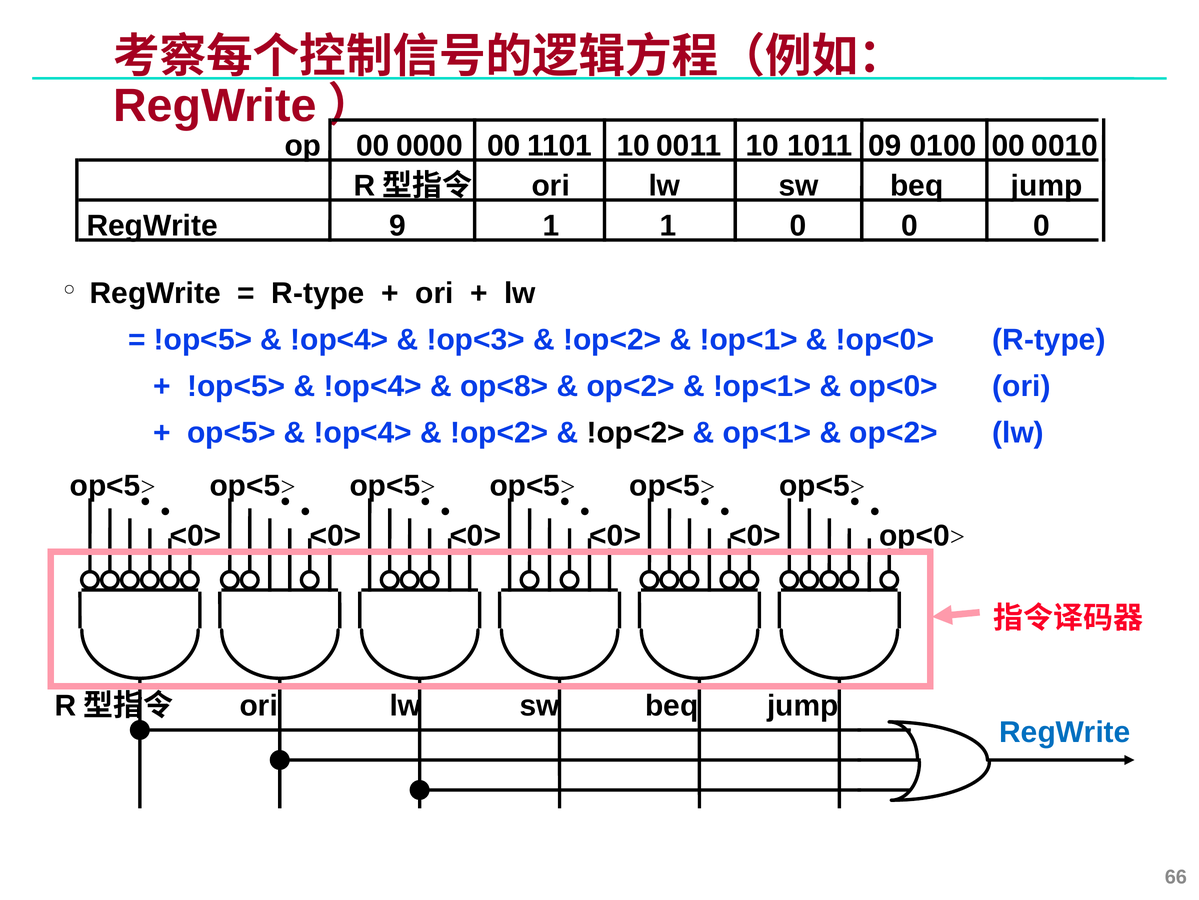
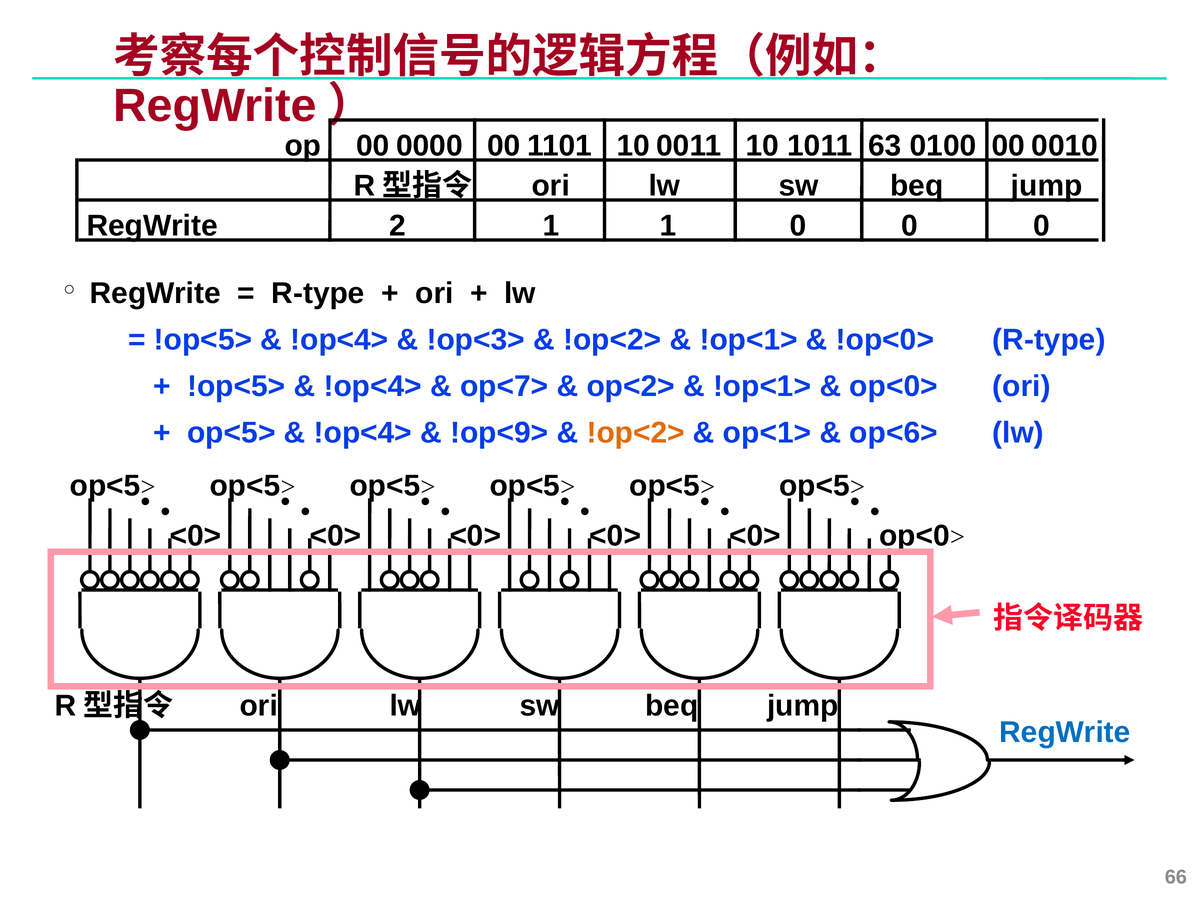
09: 09 -> 63
9: 9 -> 2
op<8>: op<8> -> op<7>
!op<2> at (499, 433): !op<2> -> !op<9>
!op<2> at (636, 433) colour: black -> orange
op<2> at (894, 433): op<2> -> op<6>
